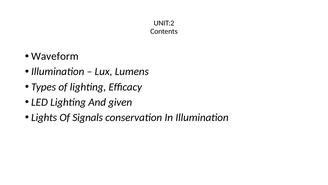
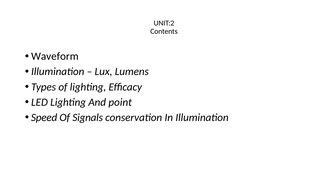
given: given -> point
Lights: Lights -> Speed
